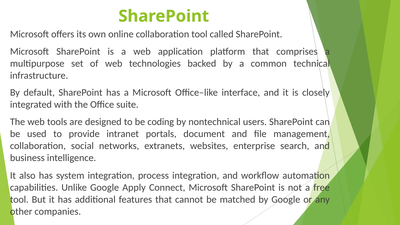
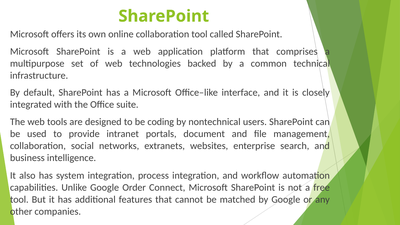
Apply: Apply -> Order
